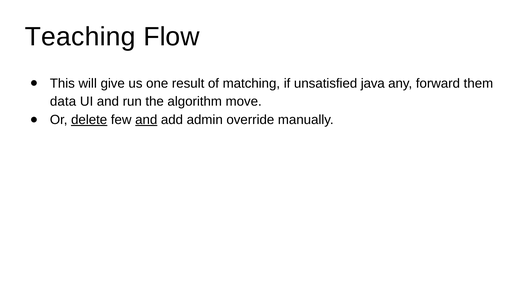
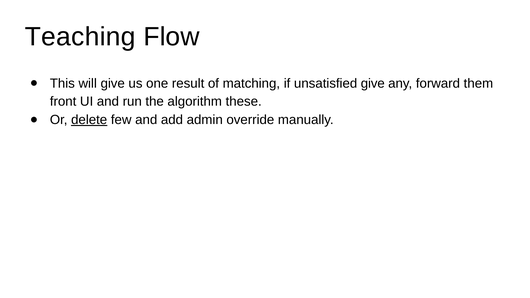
unsatisfied java: java -> give
data: data -> front
move: move -> these
and at (146, 120) underline: present -> none
